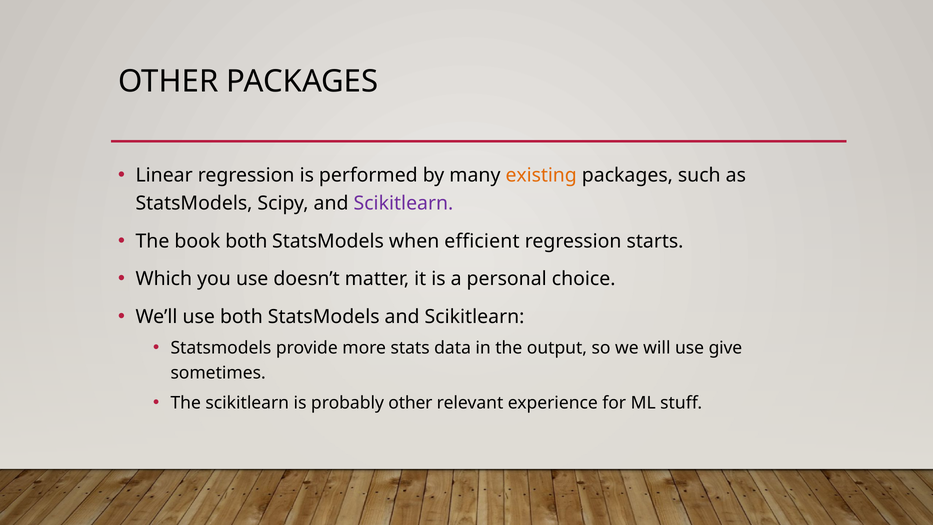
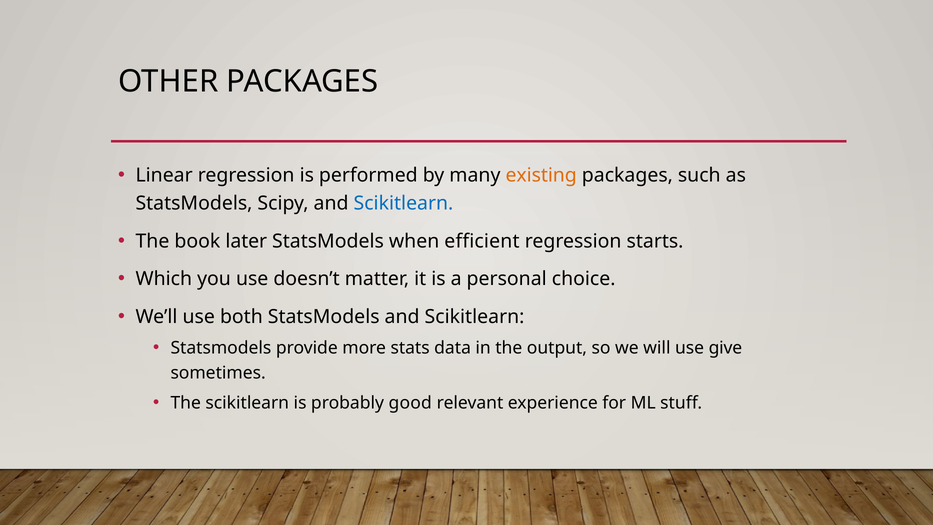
Scikitlearn at (403, 203) colour: purple -> blue
book both: both -> later
probably other: other -> good
